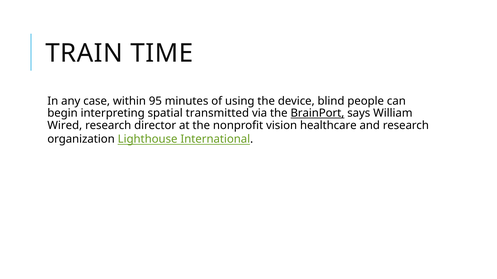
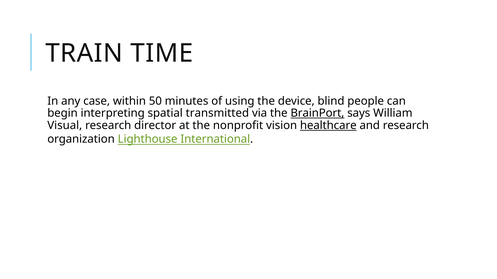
95: 95 -> 50
Wired: Wired -> Visual
healthcare underline: none -> present
